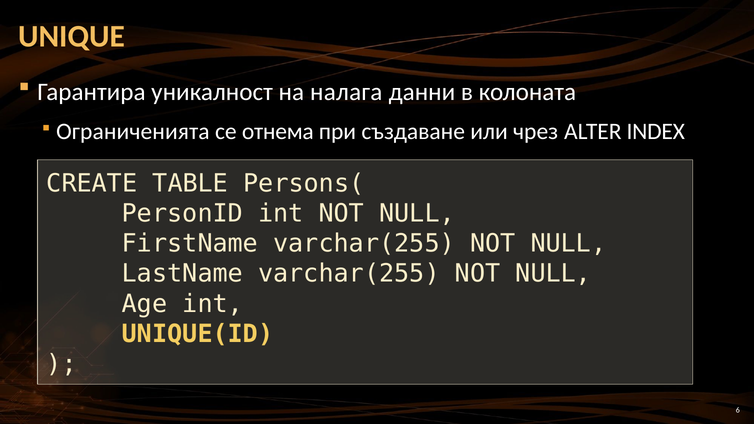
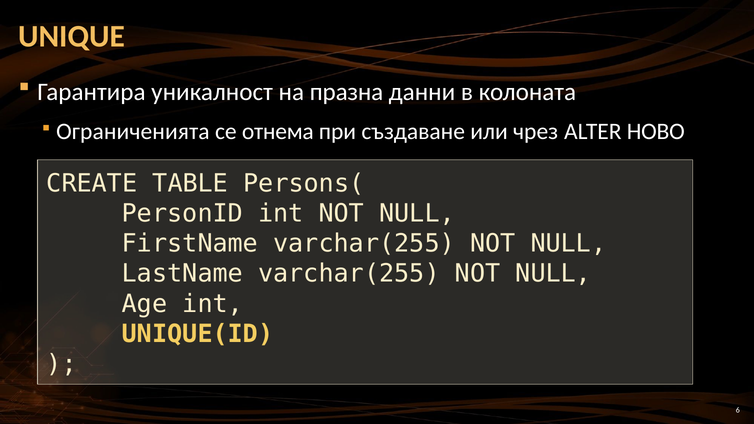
налага: налага -> празна
INDEX: INDEX -> НОВО
